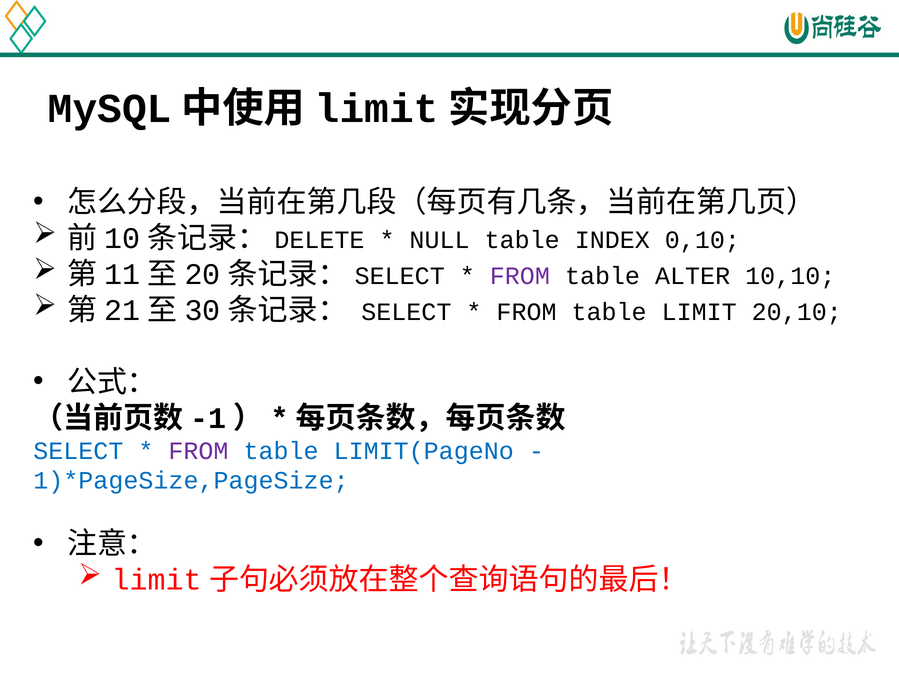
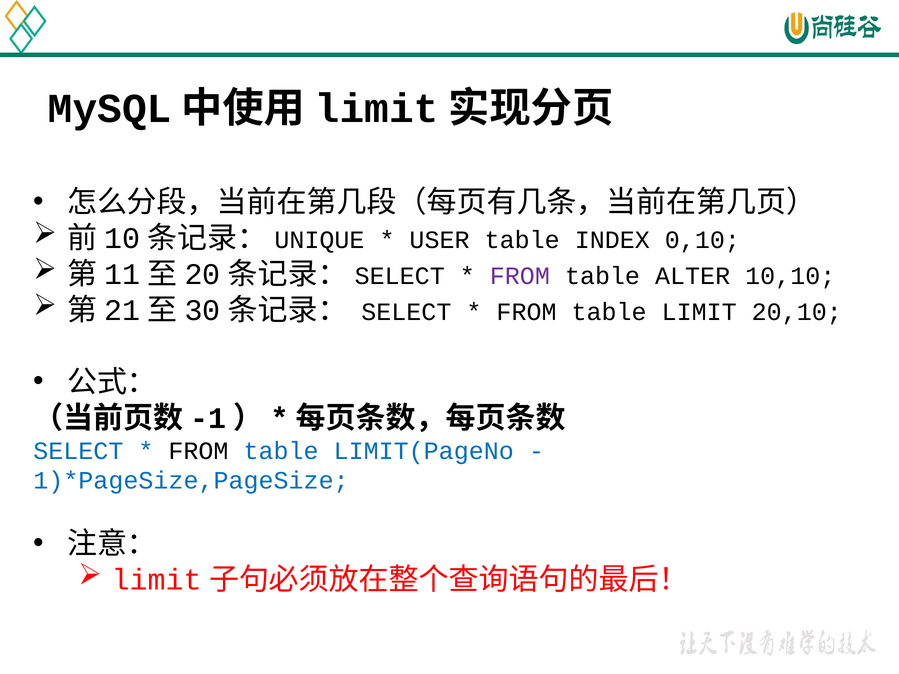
DELETE: DELETE -> UNIQUE
NULL: NULL -> USER
FROM at (198, 451) colour: purple -> black
